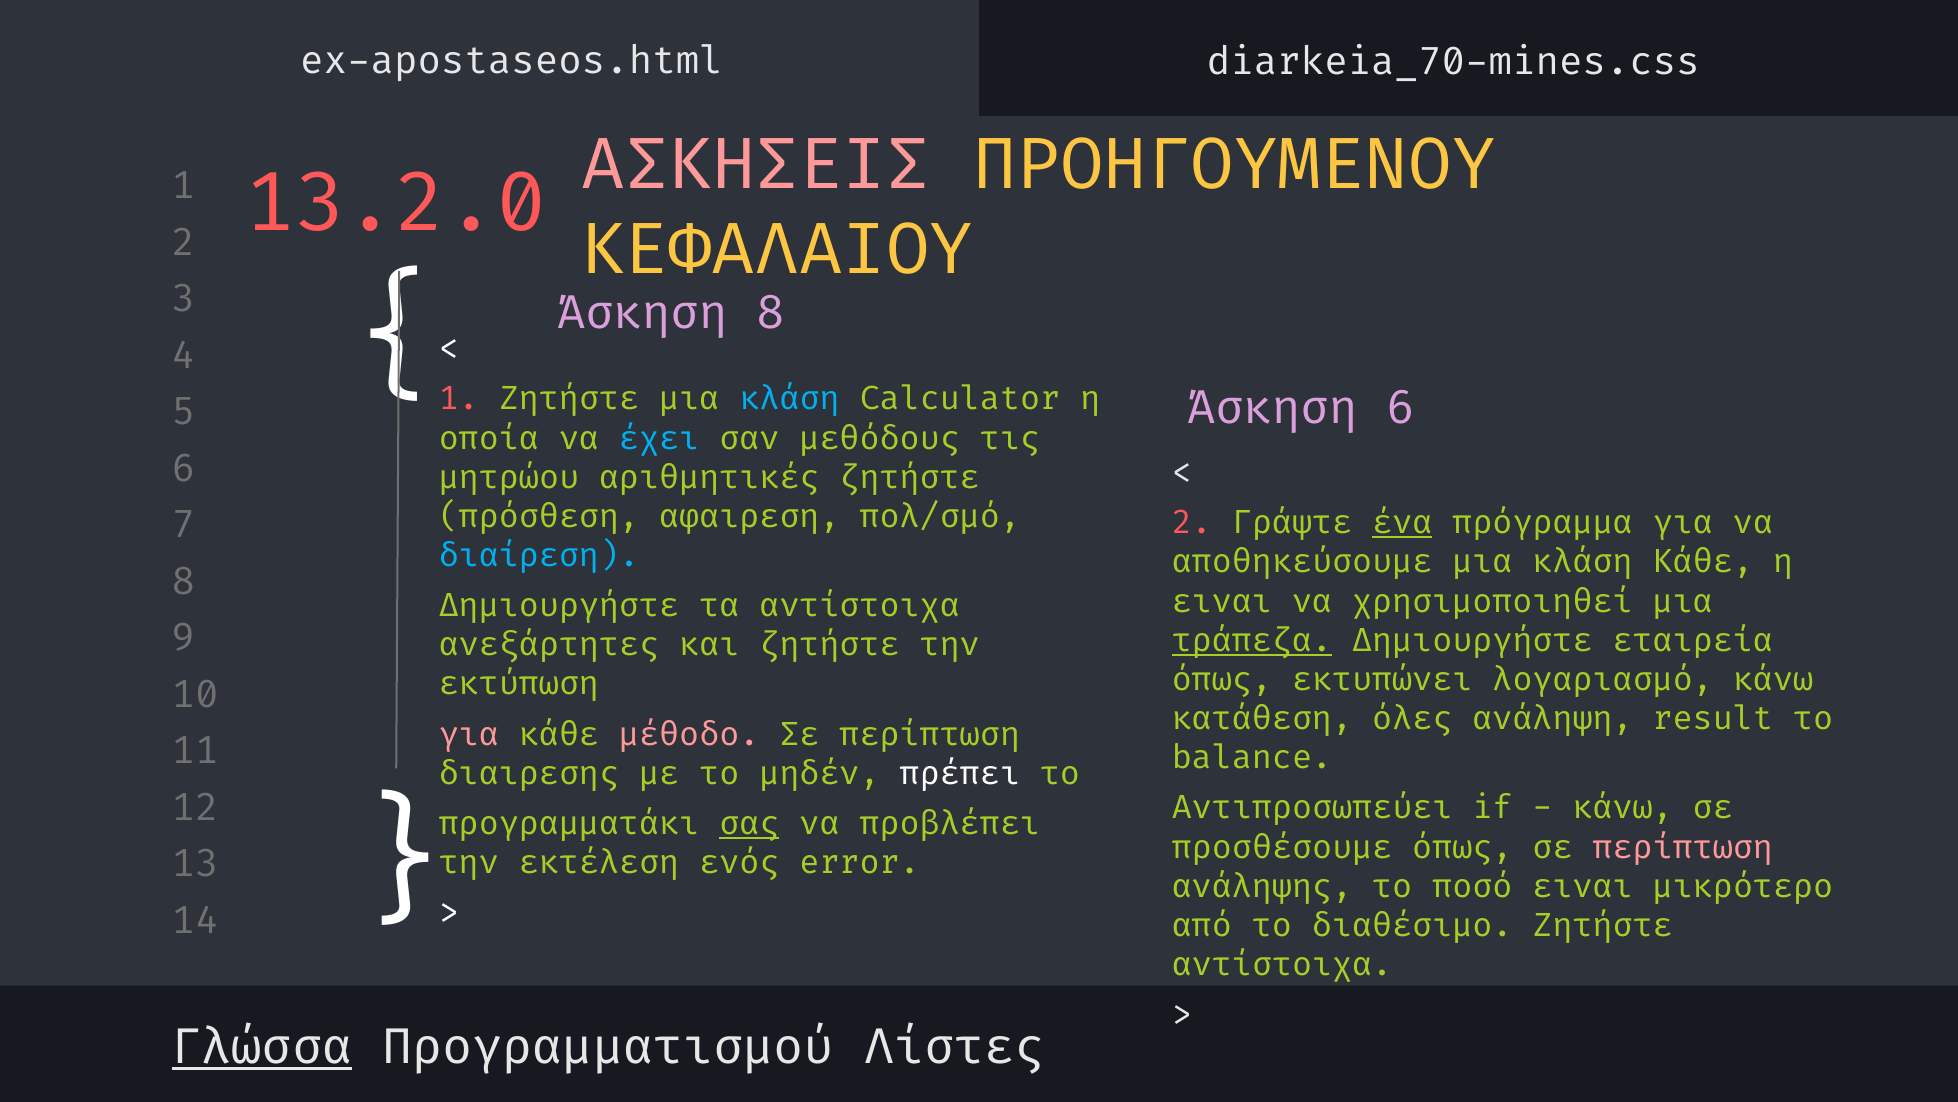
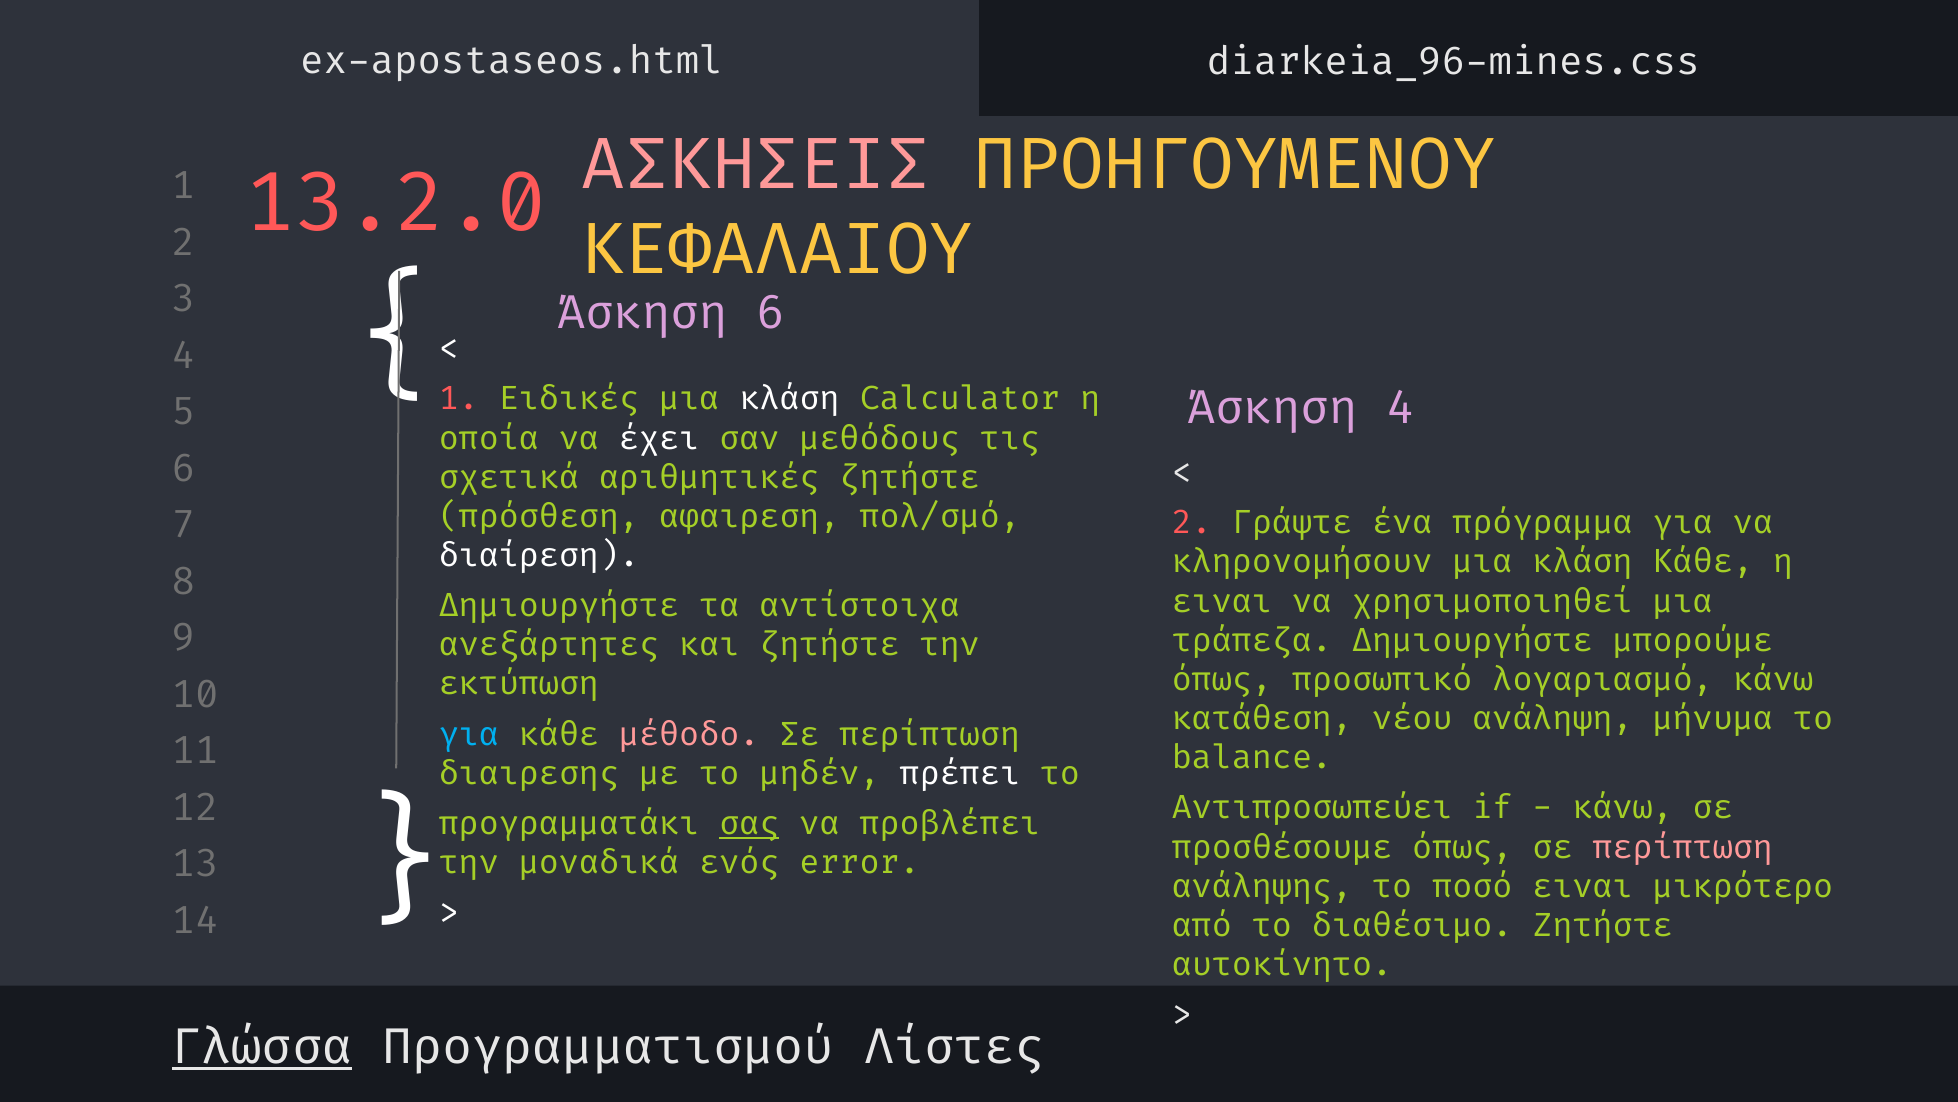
diarkeia_70-mines.css: diarkeia_70-mines.css -> diarkeia_96-mines.css
Άσκηση 8: 8 -> 6
1 Ζητήστε: Ζητήστε -> Ειδικές
κλάση at (790, 399) colour: light blue -> white
Άσκηση 6: 6 -> 4
έχει colour: light blue -> white
μητρώου: μητρώου -> σχετικά
ένα underline: present -> none
διαίρεση colour: light blue -> white
αποθηκεύσουμε: αποθηκεύσουμε -> κληρονομήσουν
τράπεζα underline: present -> none
εταιρεία: εταιρεία -> μπορούμε
εκτυπώνει: εκτυπώνει -> προσωπικό
όλες: όλες -> νέου
result: result -> μήνυμα
για at (469, 734) colour: pink -> light blue
εκτέλεση: εκτέλεση -> μοναδικά
αντίστοιχα at (1282, 964): αντίστοιχα -> αυτοκίνητο
